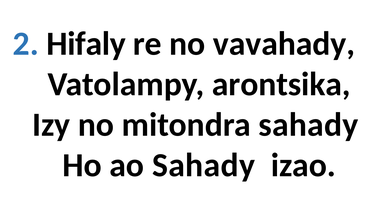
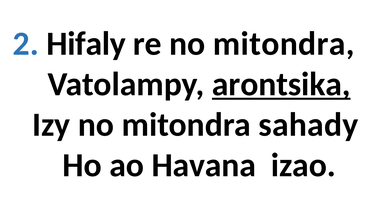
re no vavahady: vavahady -> mitondra
arontsika underline: none -> present
ao Sahady: Sahady -> Havana
